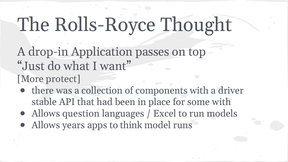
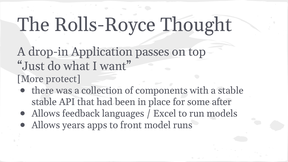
a driver: driver -> stable
some with: with -> after
question: question -> feedback
think: think -> front
